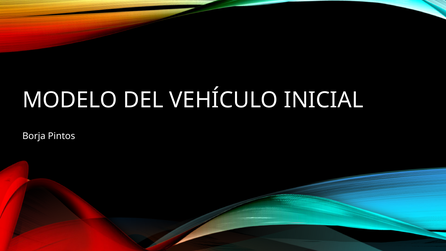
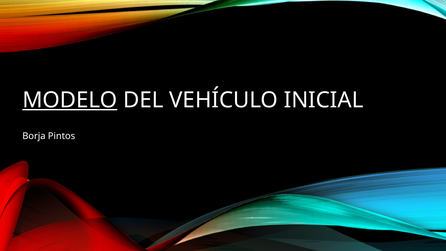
MODELO underline: none -> present
